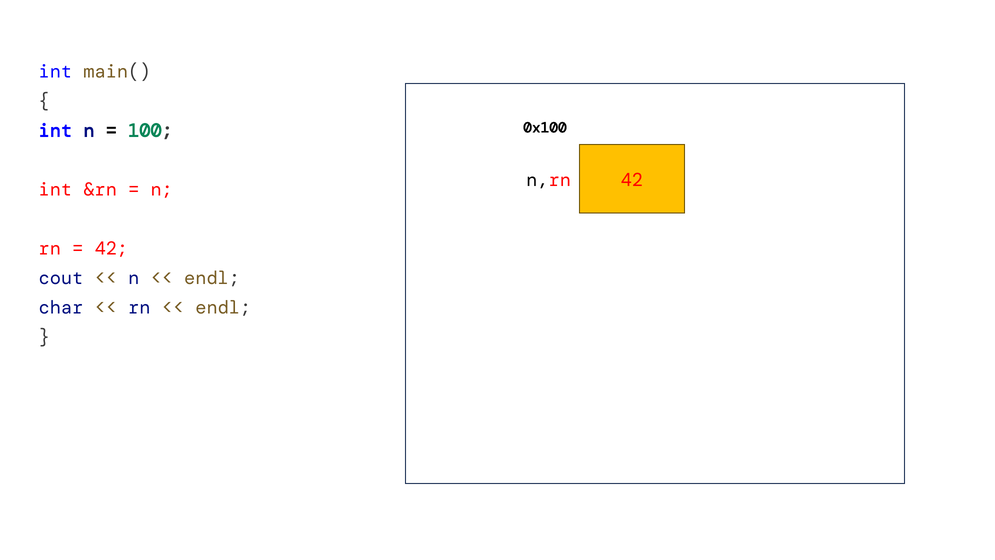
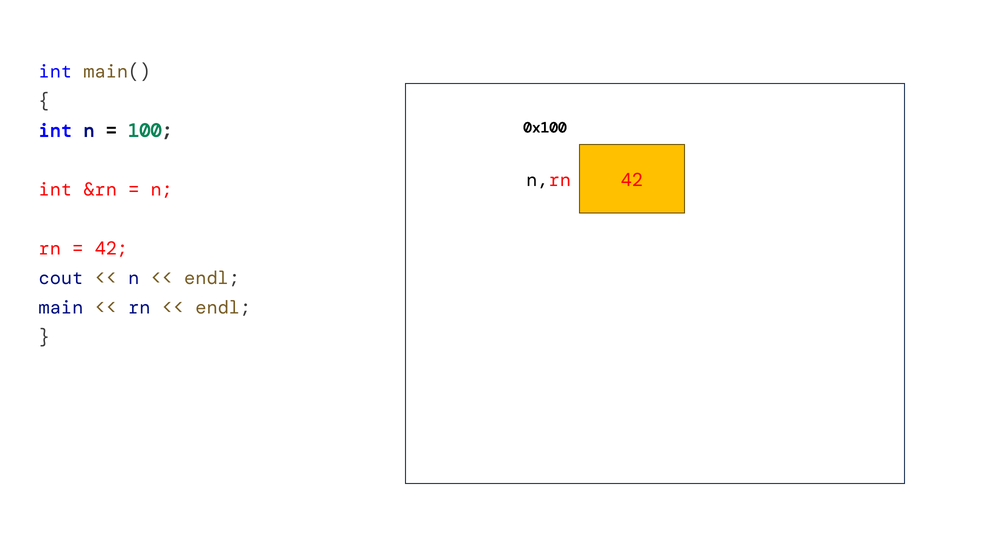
char: char -> main
